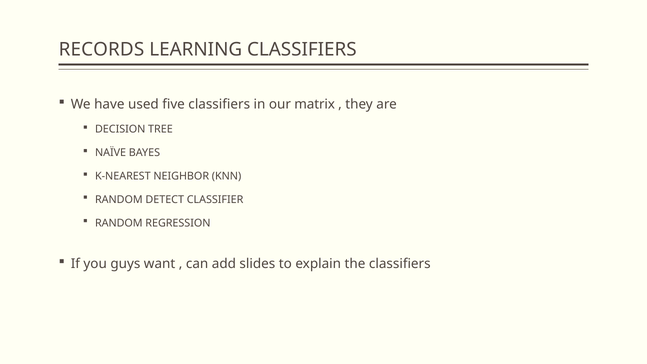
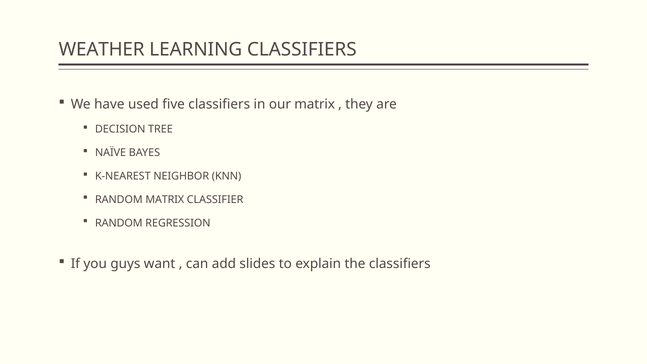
RECORDS: RECORDS -> WEATHER
RANDOM DETECT: DETECT -> MATRIX
